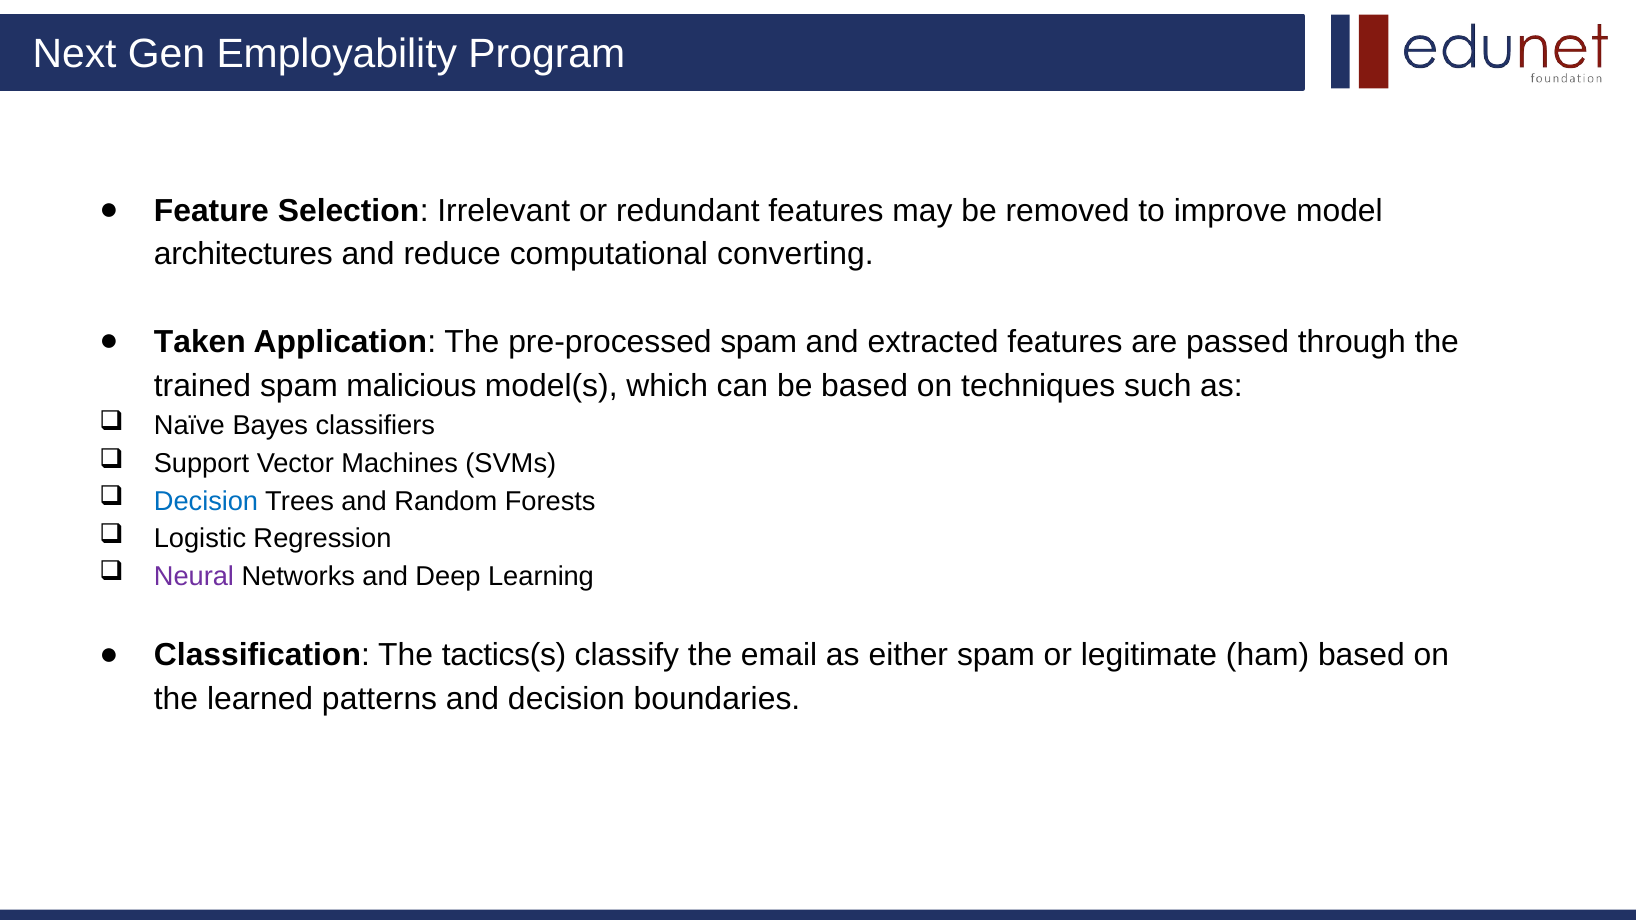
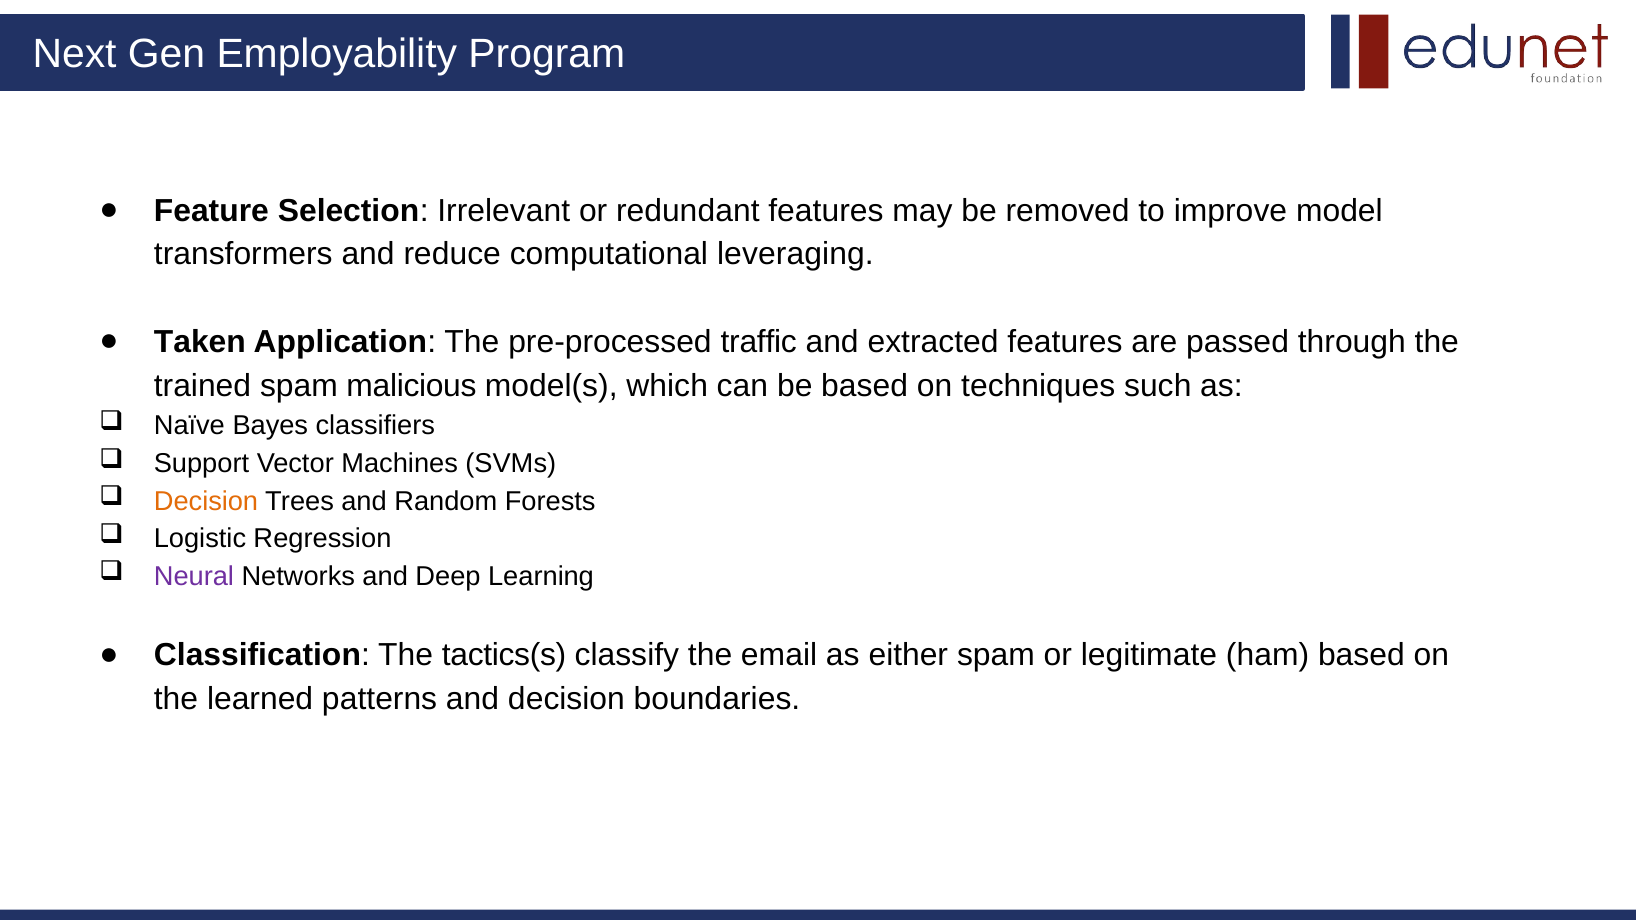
architectures: architectures -> transformers
converting: converting -> leveraging
pre-processed spam: spam -> traffic
Decision at (206, 501) colour: blue -> orange
